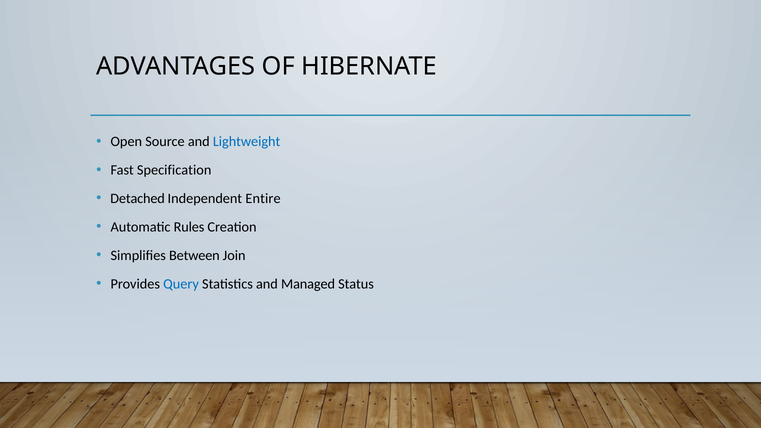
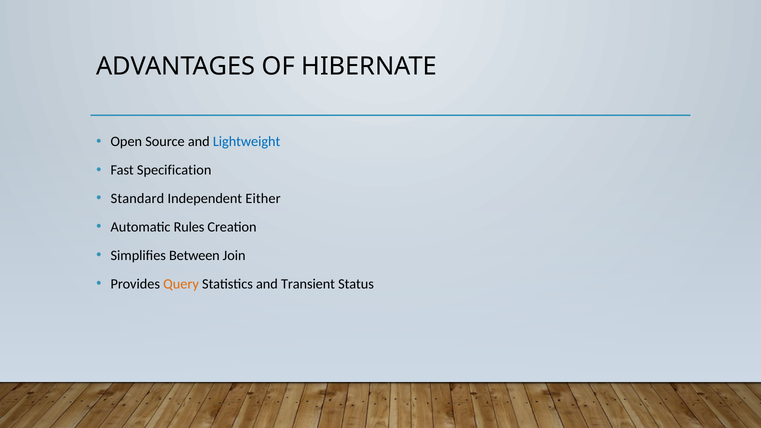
Detached: Detached -> Standard
Entire: Entire -> Either
Query colour: blue -> orange
Managed: Managed -> Transient
